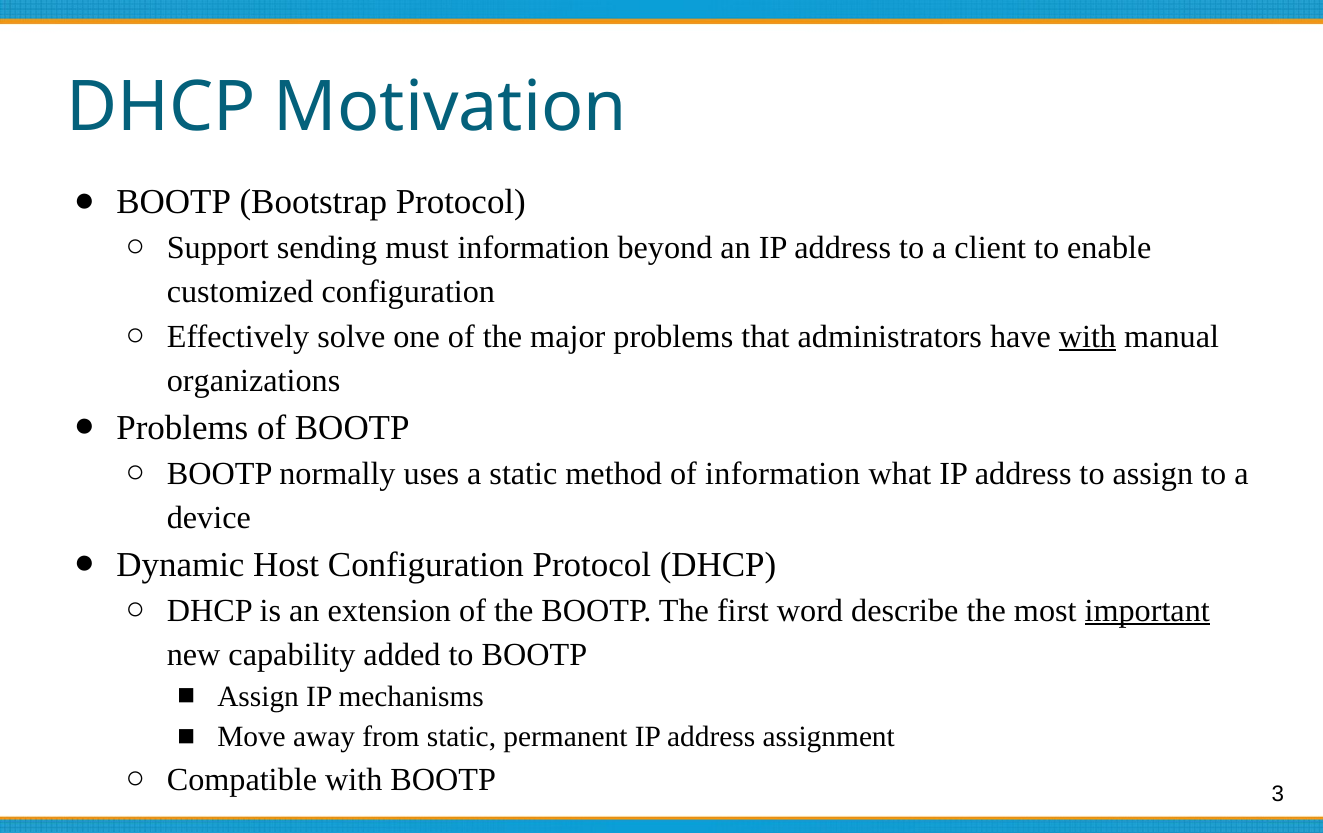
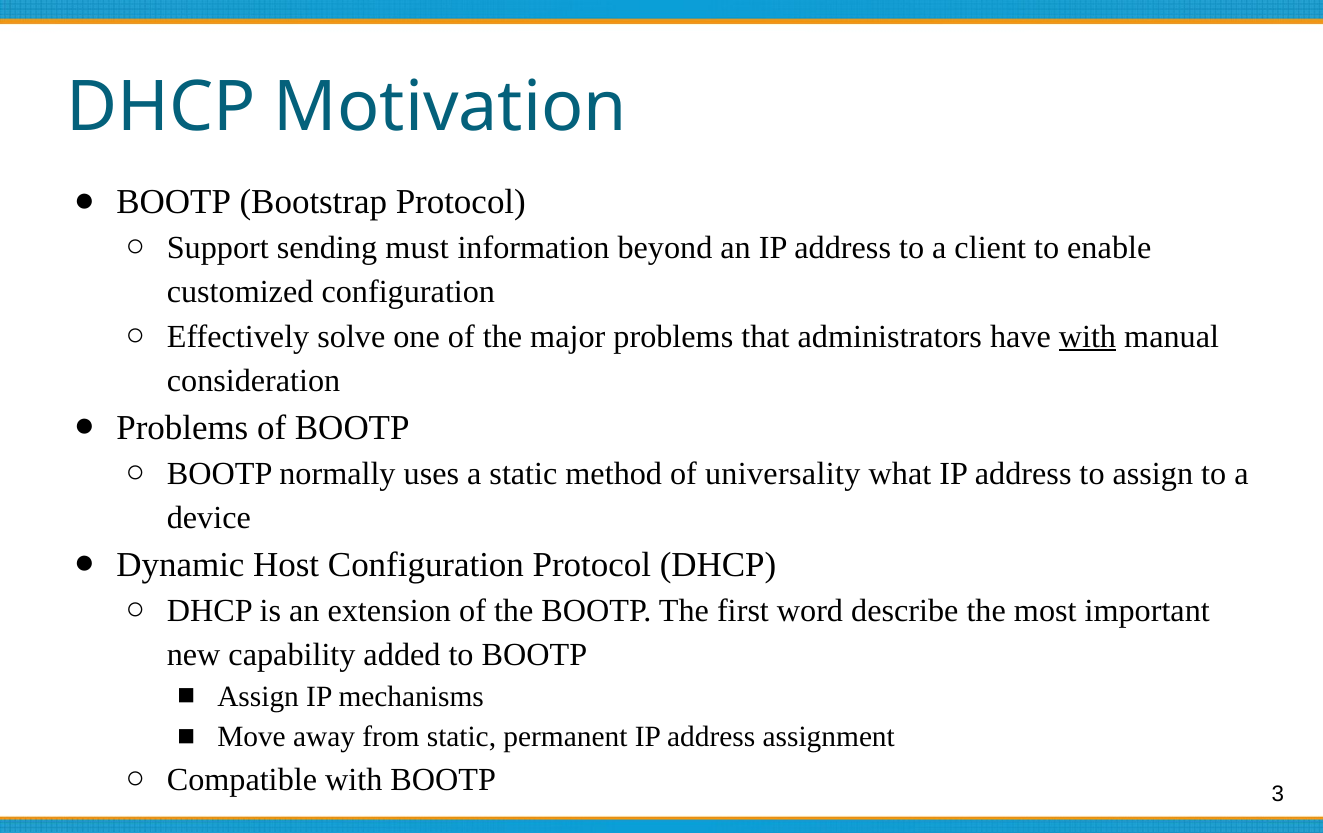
organizations: organizations -> consideration
of information: information -> universality
important underline: present -> none
